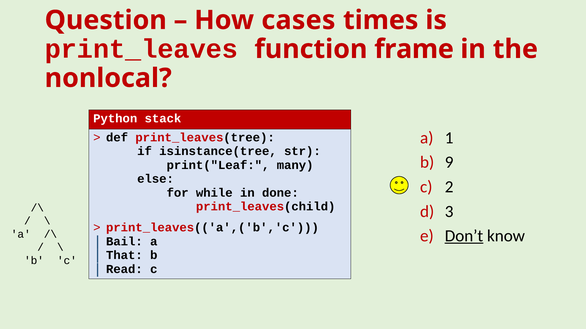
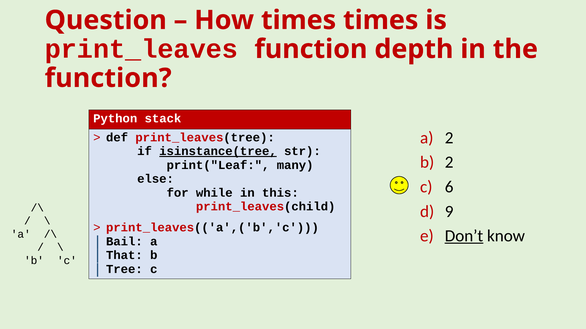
How cases: cases -> times
frame: frame -> depth
nonlocal at (108, 78): nonlocal -> function
a 1: 1 -> 2
isinstance(tree underline: none -> present
b 9: 9 -> 2
2: 2 -> 6
done: done -> this
3: 3 -> 9
Read: Read -> Tree
